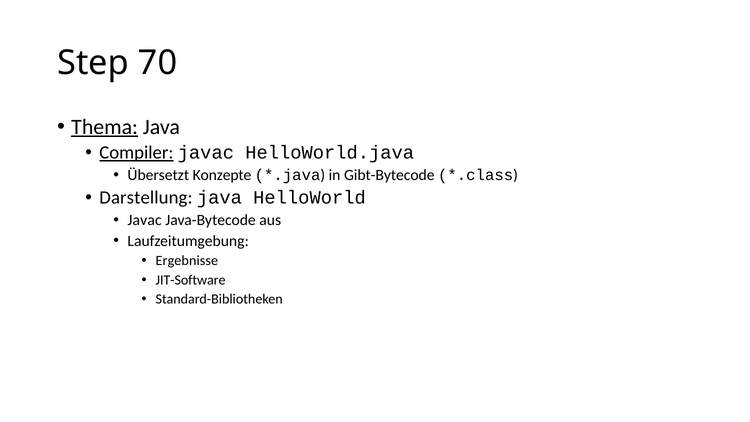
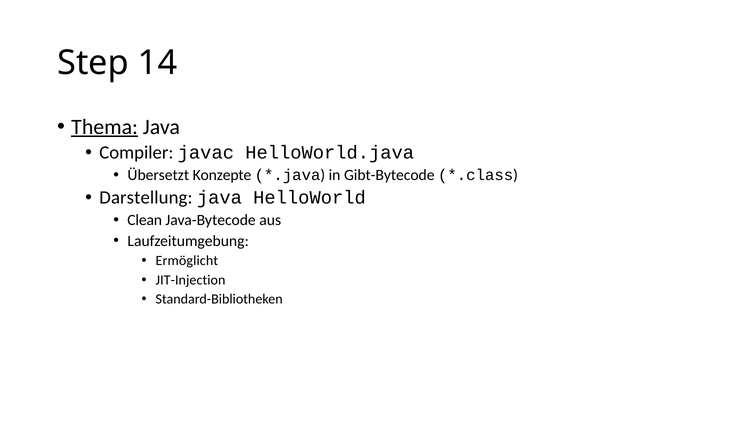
70: 70 -> 14
Compiler underline: present -> none
Javac at (145, 220): Javac -> Clean
Ergebnisse: Ergebnisse -> Ermöglicht
JIT-Software: JIT-Software -> JIT-Injection
